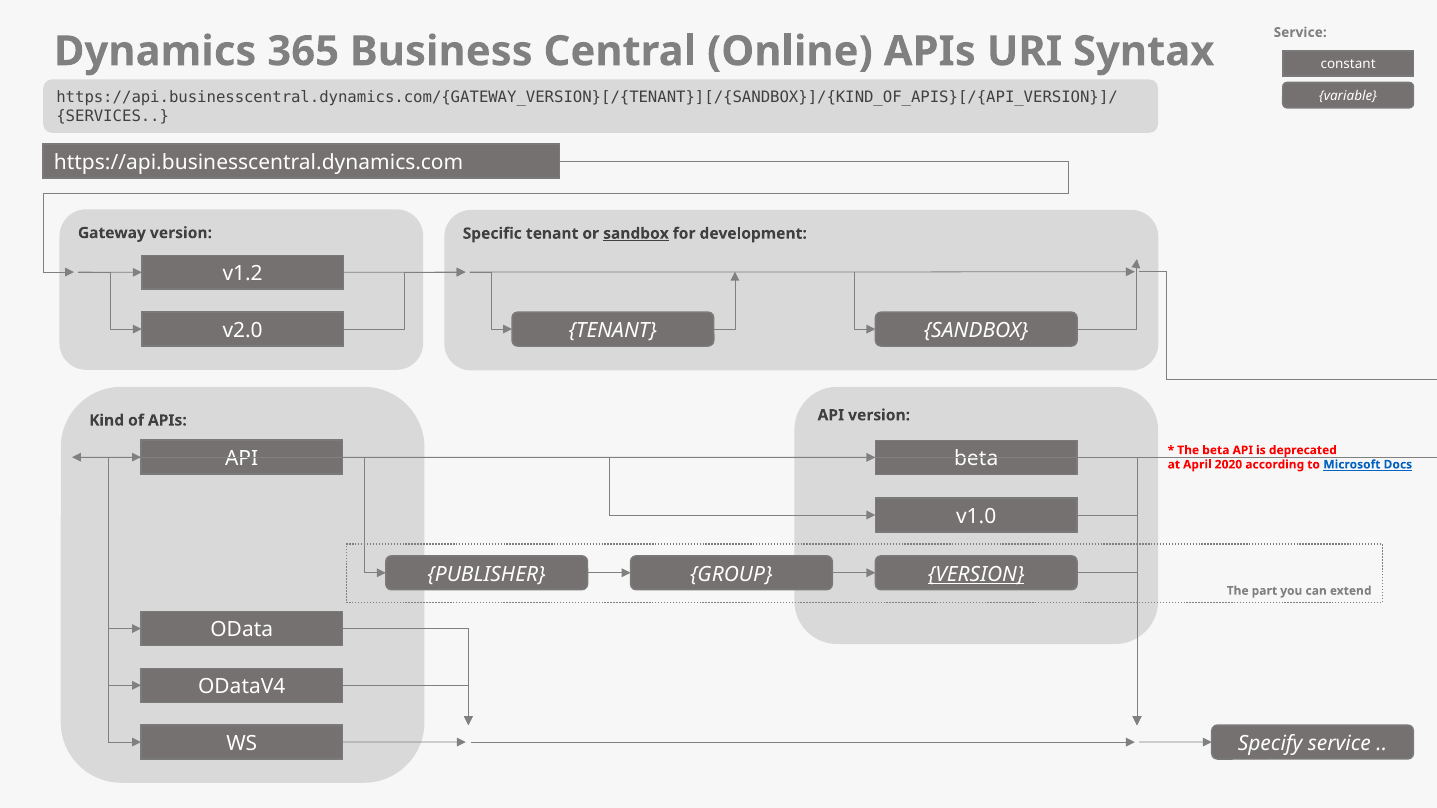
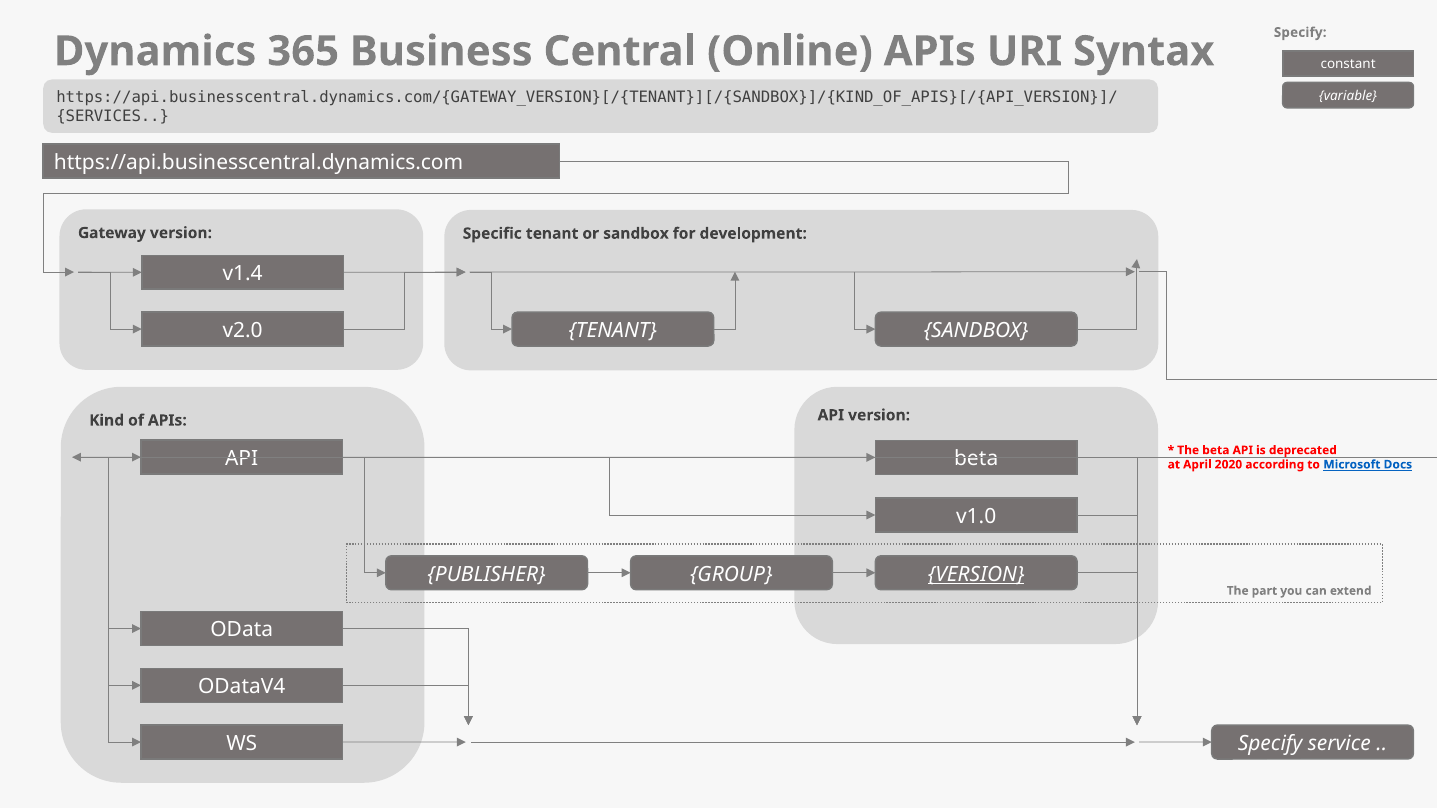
Service at (1300, 32): Service -> Specify
sandbox at (636, 234) underline: present -> none
v1.2: v1.2 -> v1.4
